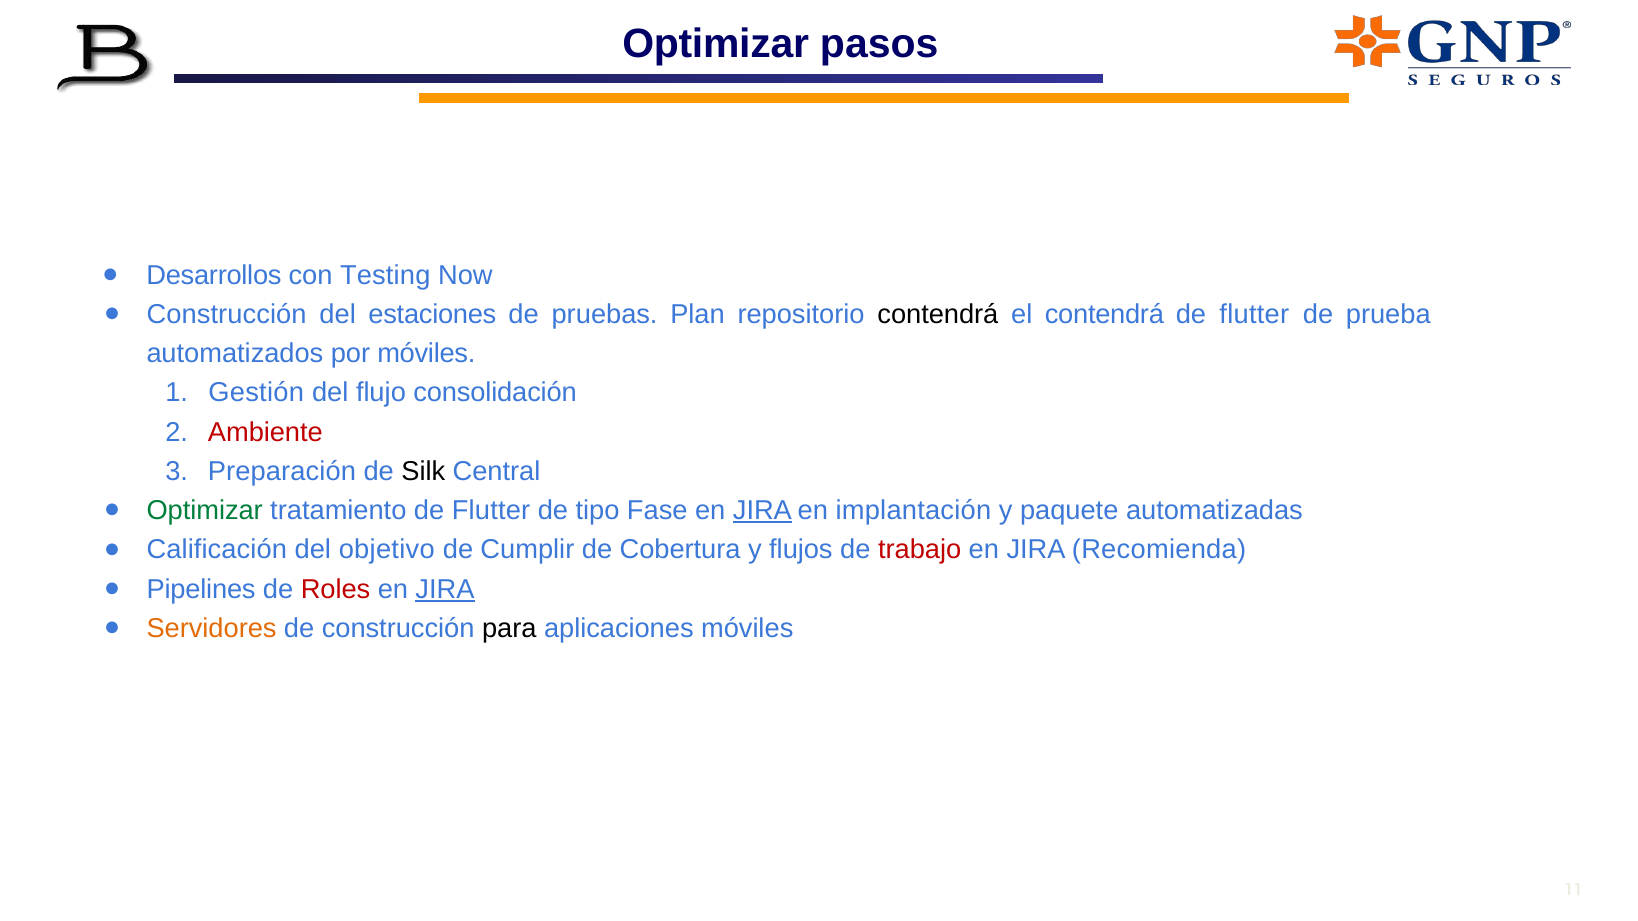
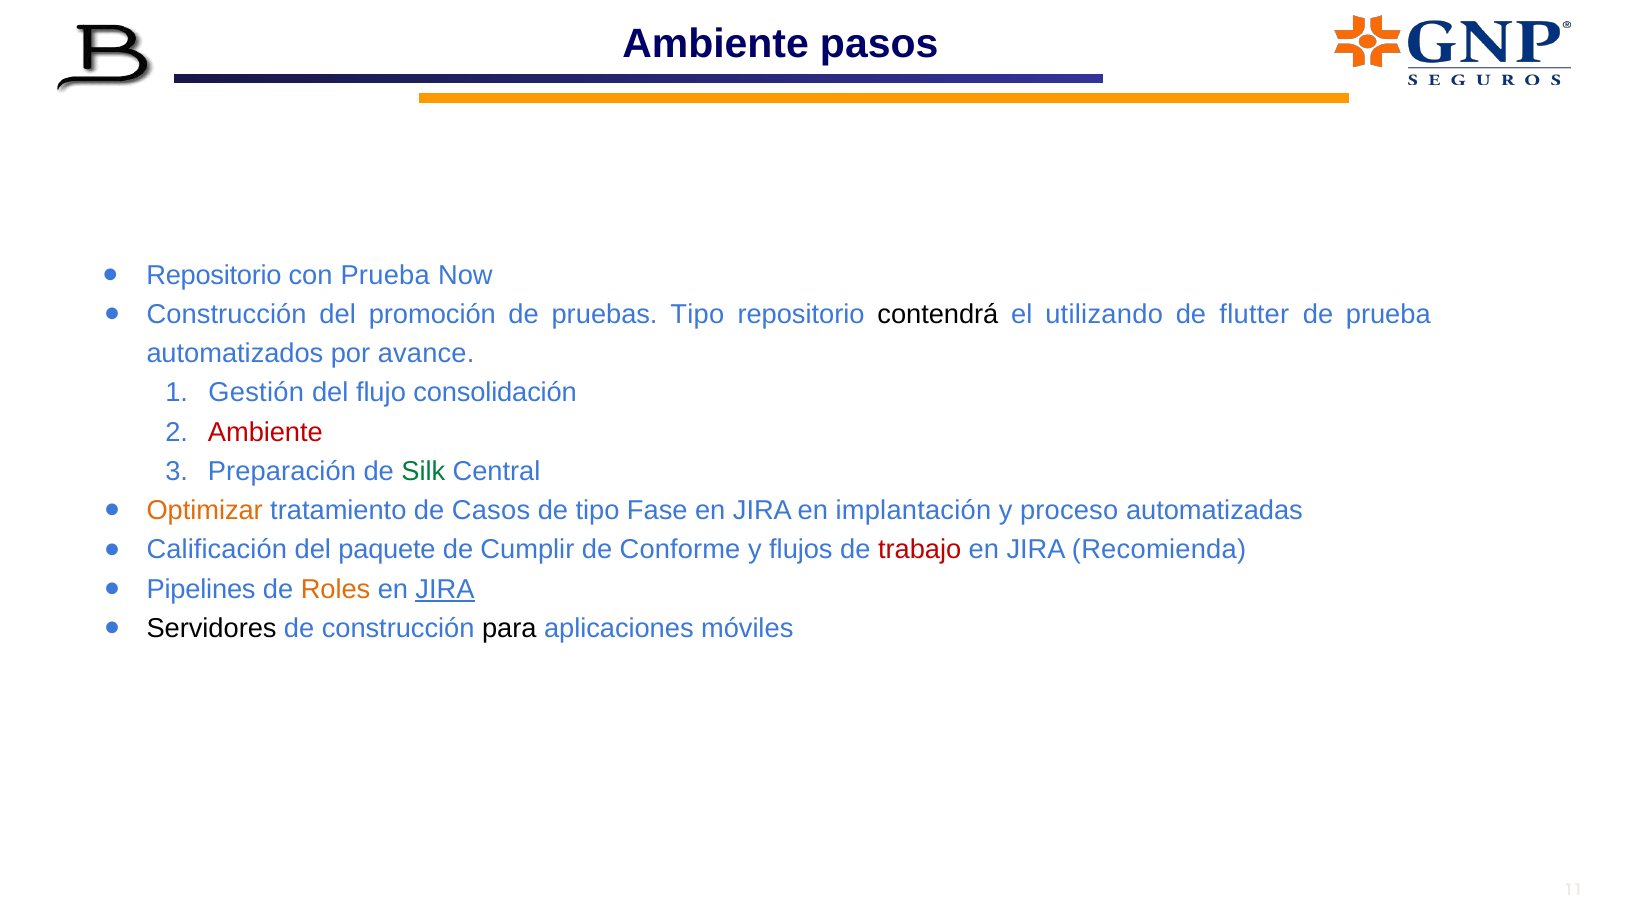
Optimizar at (716, 44): Optimizar -> Ambiente
Desarrollos at (214, 275): Desarrollos -> Repositorio
con Testing: Testing -> Prueba
estaciones: estaciones -> promoción
pruebas Plan: Plan -> Tipo
el contendrá: contendrá -> utilizando
por móviles: móviles -> avance
Silk colour: black -> green
Optimizar at (205, 511) colour: green -> orange
tratamiento de Flutter: Flutter -> Casos
JIRA at (762, 511) underline: present -> none
paquete: paquete -> proceso
objetivo: objetivo -> paquete
Cobertura: Cobertura -> Conforme
Roles colour: red -> orange
Servidores colour: orange -> black
